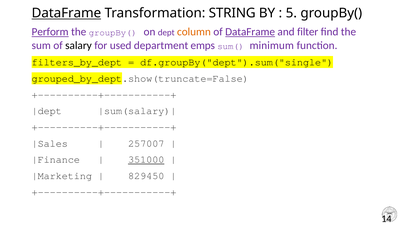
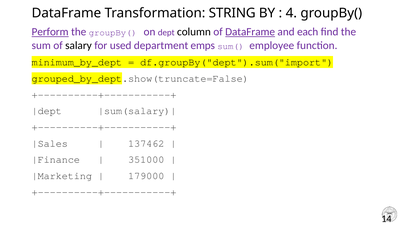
DataFrame at (66, 13) underline: present -> none
5: 5 -> 4
column colour: orange -> black
filter: filter -> each
minimum: minimum -> employee
filters_by_dept: filters_by_dept -> minimum_by_dept
df.groupBy("dept").sum("single: df.groupBy("dept").sum("single -> df.groupBy("dept").sum("import
257007: 257007 -> 137462
351000 underline: present -> none
829450: 829450 -> 179000
